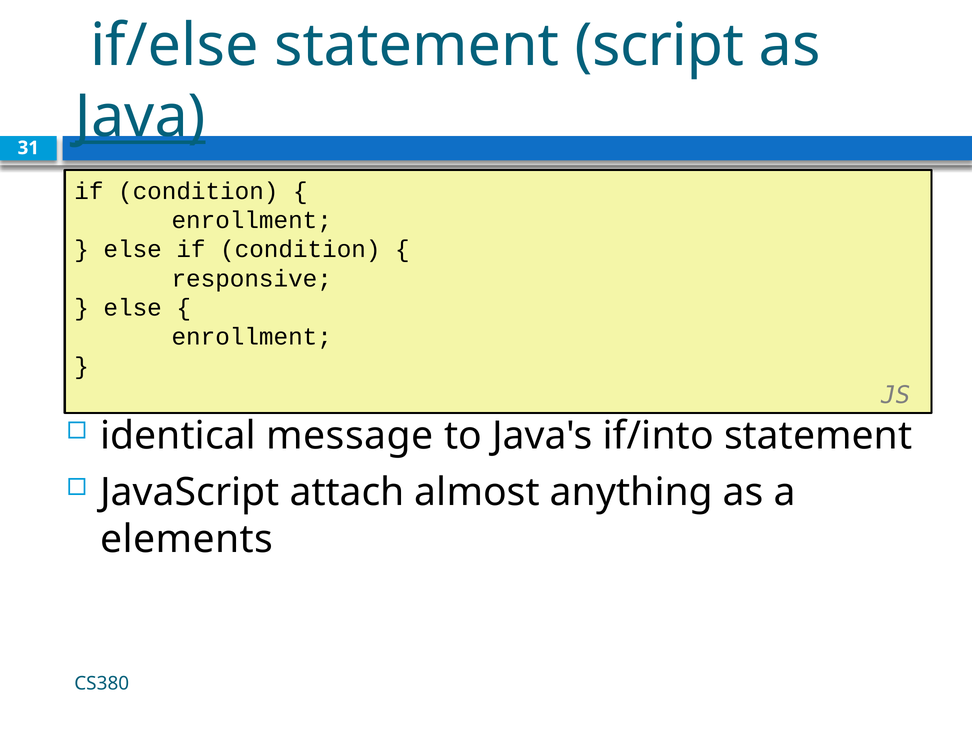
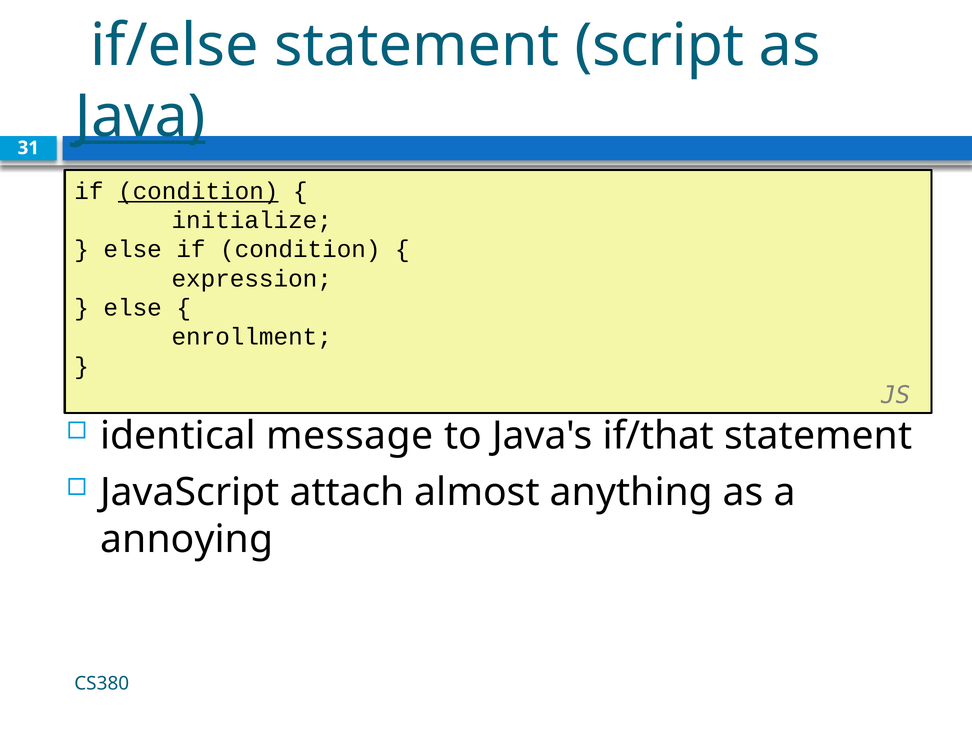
condition at (198, 191) underline: none -> present
enrollment at (252, 220): enrollment -> initialize
responsive: responsive -> expression
if/into: if/into -> if/that
elements: elements -> annoying
